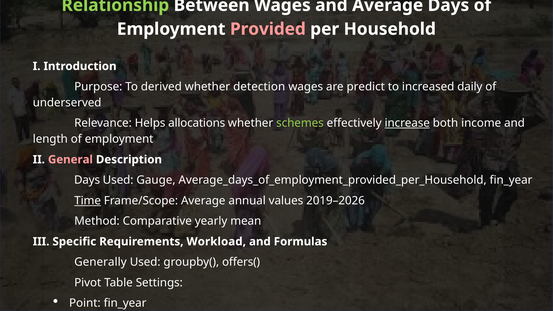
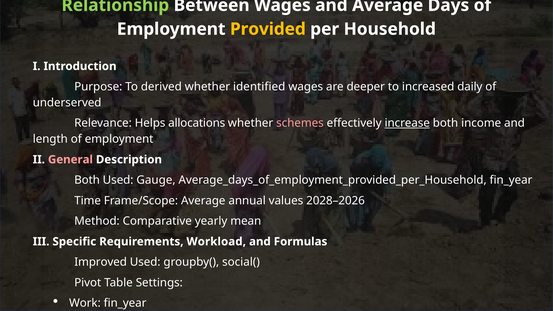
Provided colour: pink -> yellow
detection: detection -> identified
predict: predict -> deeper
schemes colour: light green -> pink
Days at (87, 180): Days -> Both
Time underline: present -> none
2019–2026: 2019–2026 -> 2028–2026
Generally: Generally -> Improved
offers(: offers( -> social(
Point: Point -> Work
